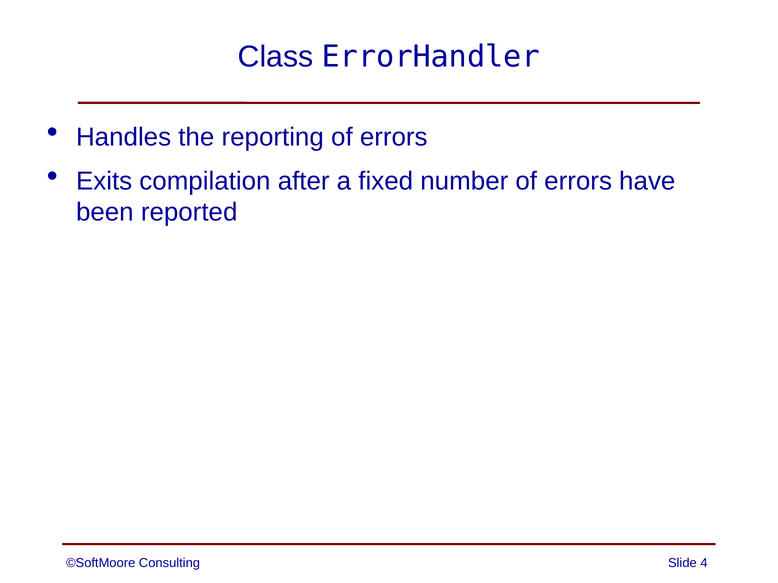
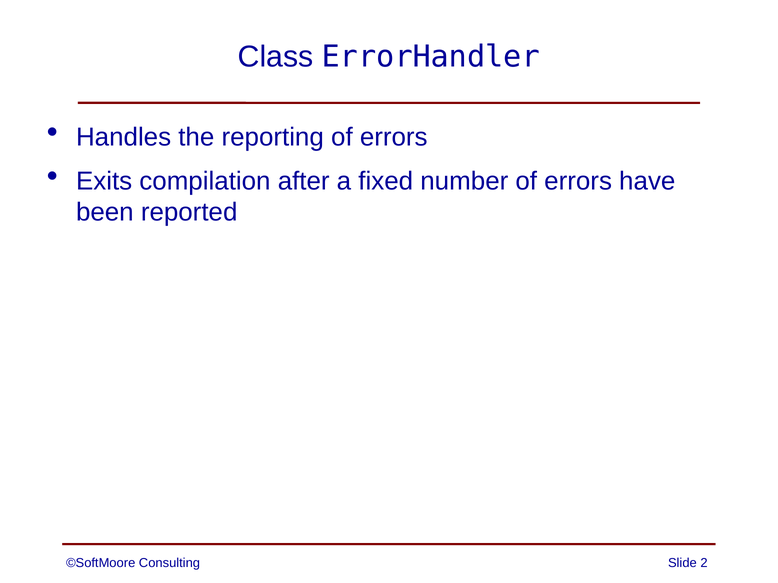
4: 4 -> 2
